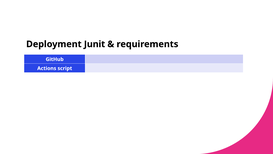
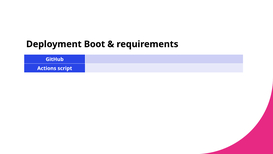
Junit: Junit -> Boot
